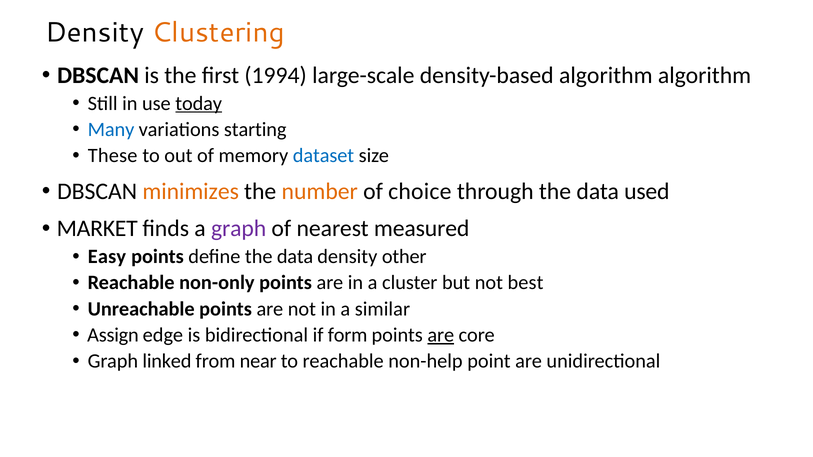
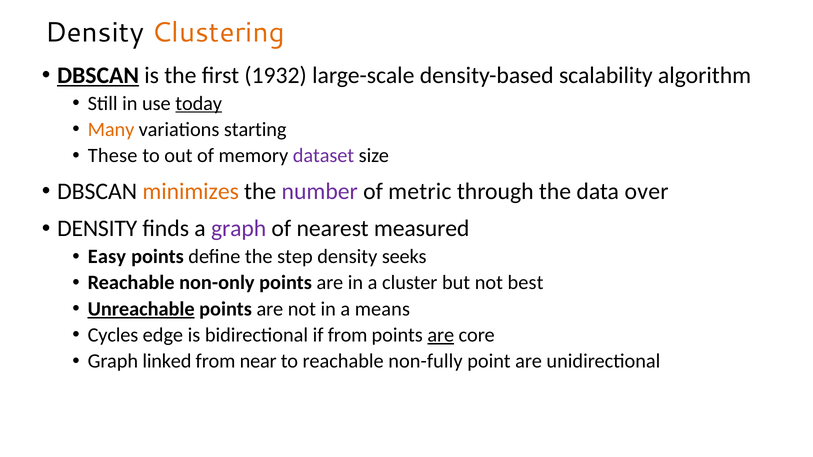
DBSCAN at (98, 75) underline: none -> present
1994: 1994 -> 1932
density-based algorithm: algorithm -> scalability
Many colour: blue -> orange
dataset colour: blue -> purple
number colour: orange -> purple
choice: choice -> metric
used: used -> over
MARKET at (97, 229): MARKET -> DENSITY
define the data: data -> step
other: other -> seeks
Unreachable underline: none -> present
similar: similar -> means
Assign: Assign -> Cycles
if form: form -> from
non-help: non-help -> non-fully
